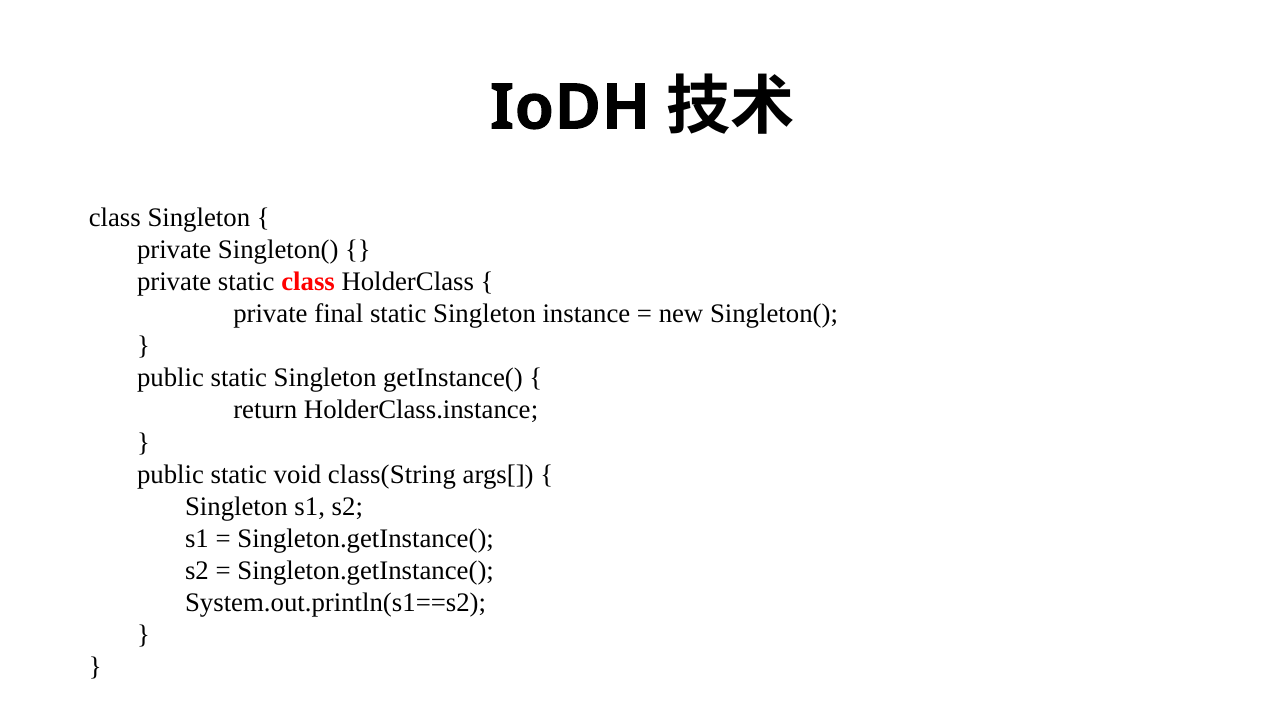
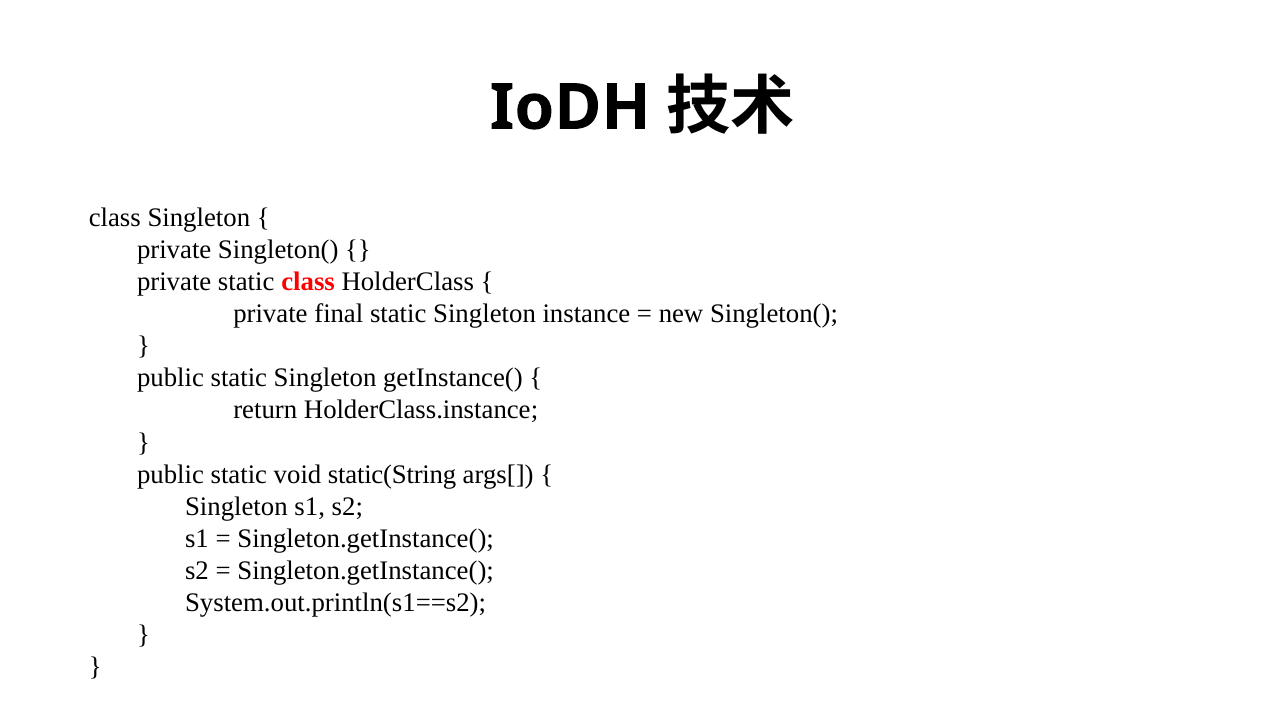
class(String: class(String -> static(String
